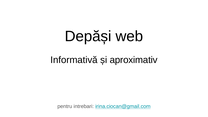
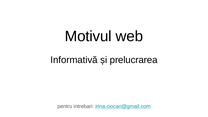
Depăși: Depăși -> Motivul
aproximativ: aproximativ -> prelucrarea
